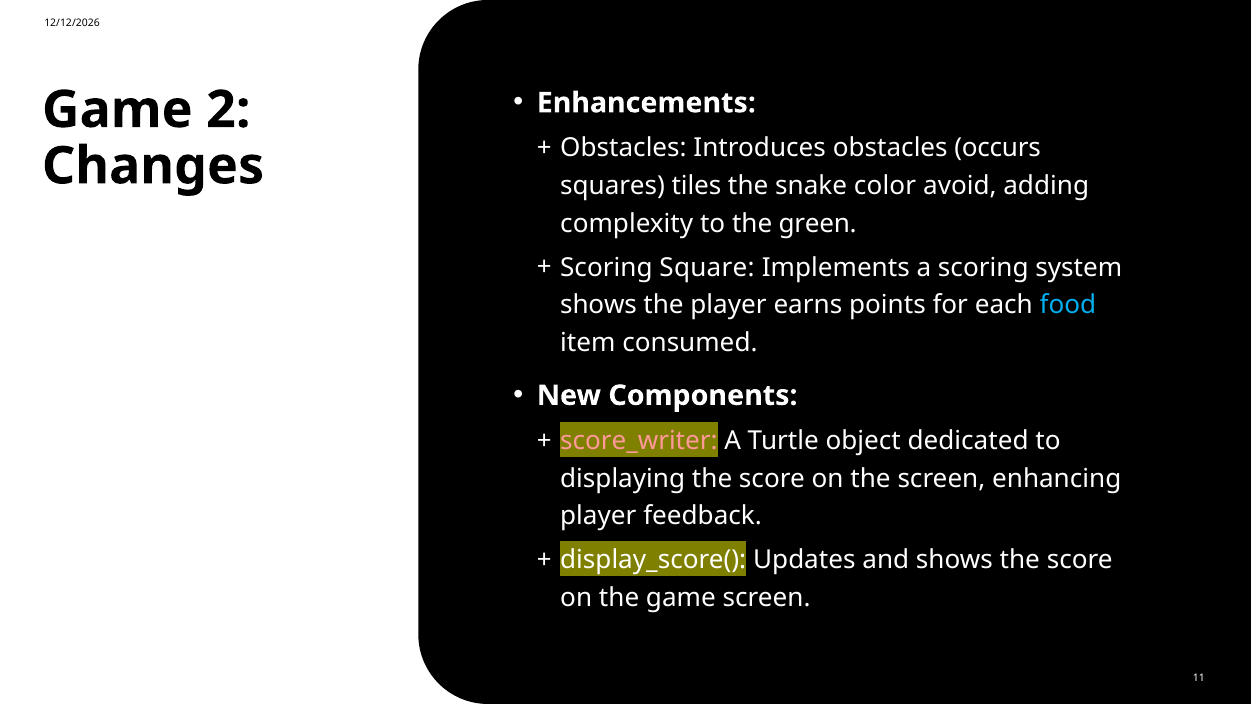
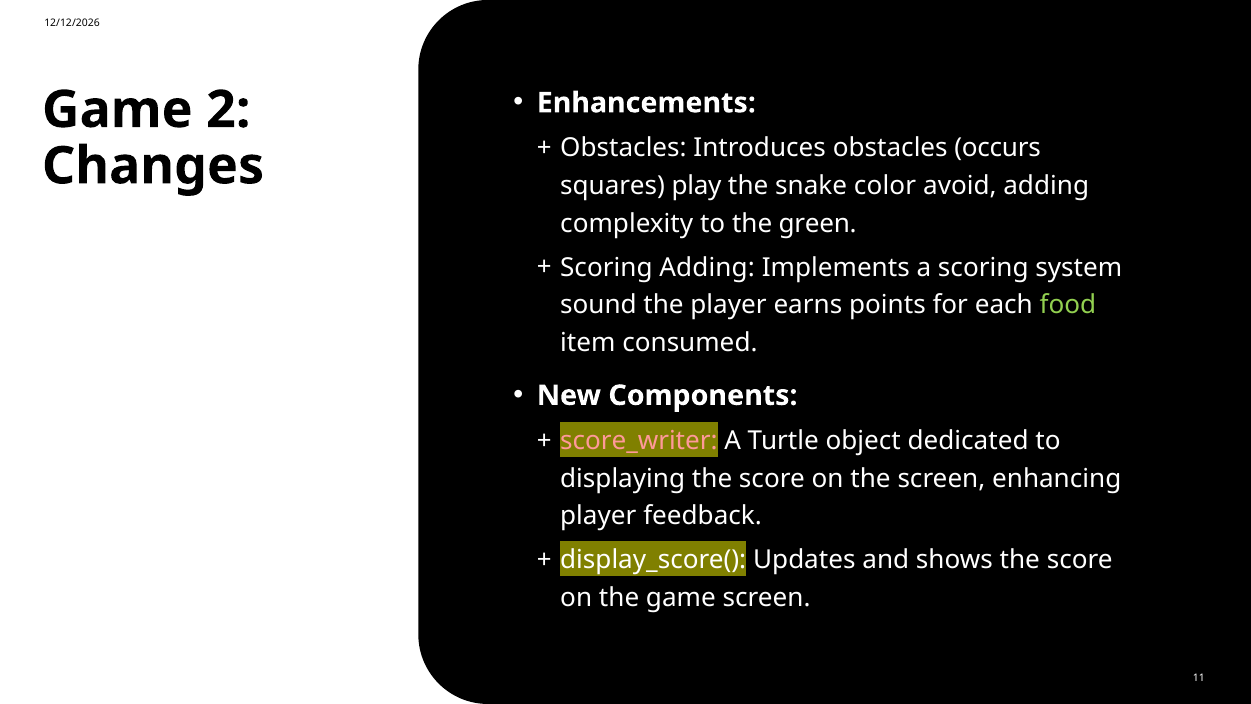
tiles: tiles -> play
Scoring Square: Square -> Adding
shows at (599, 305): shows -> sound
food colour: light blue -> light green
